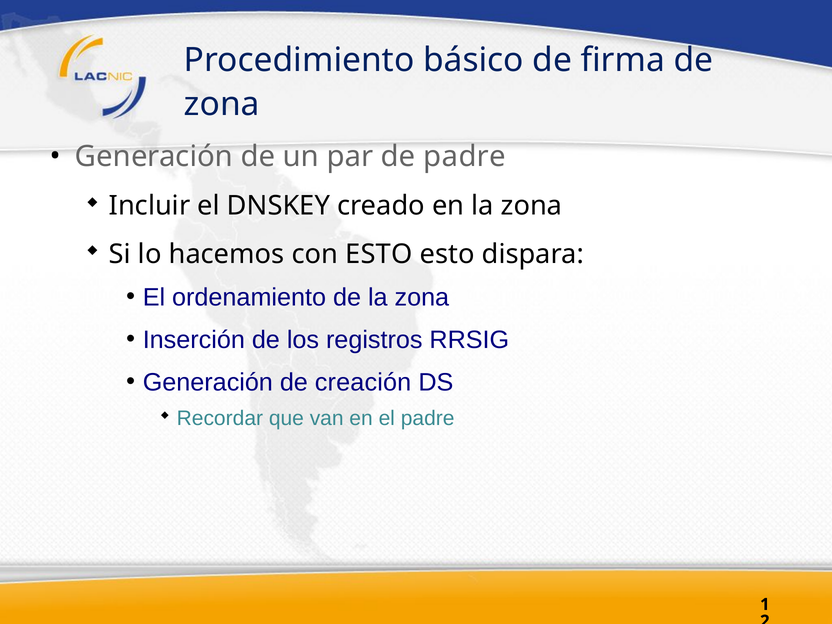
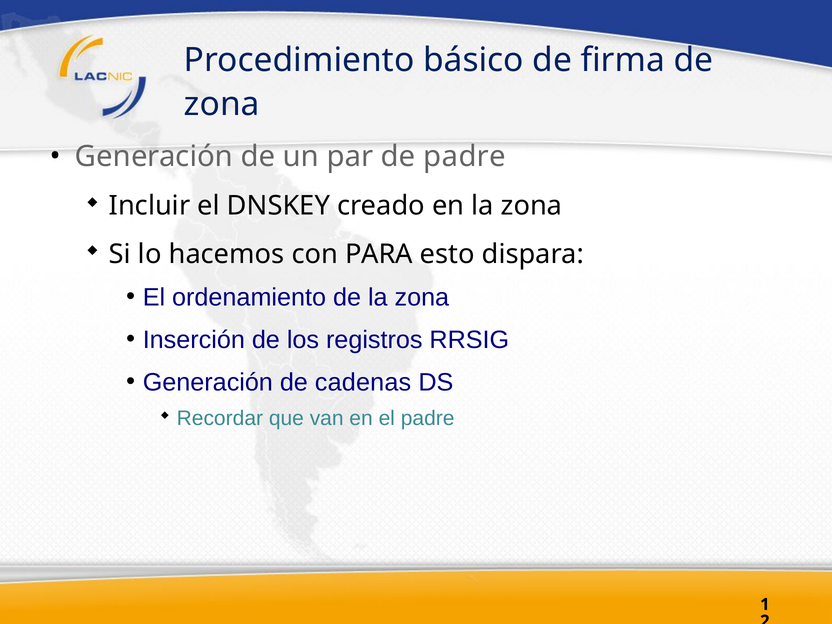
con ESTO: ESTO -> PARA
creación: creación -> cadenas
